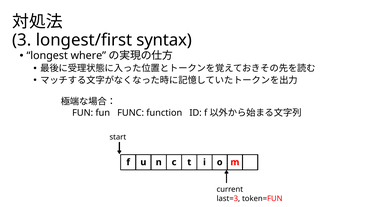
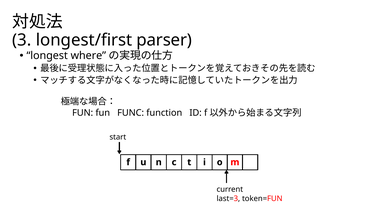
syntax: syntax -> parser
